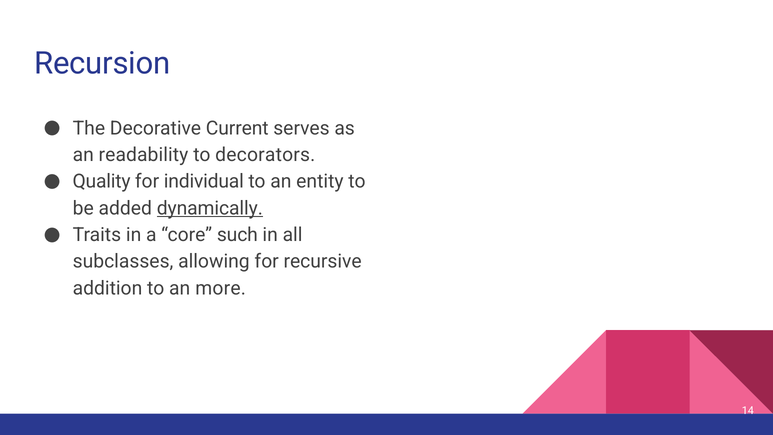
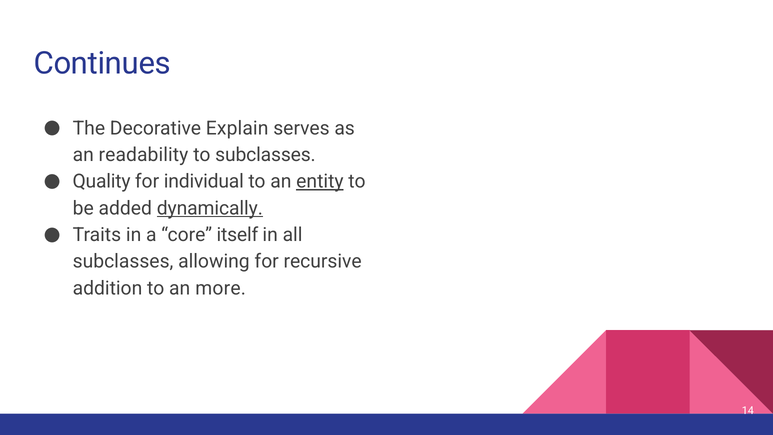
Recursion: Recursion -> Continues
Current: Current -> Explain
to decorators: decorators -> subclasses
entity underline: none -> present
such: such -> itself
